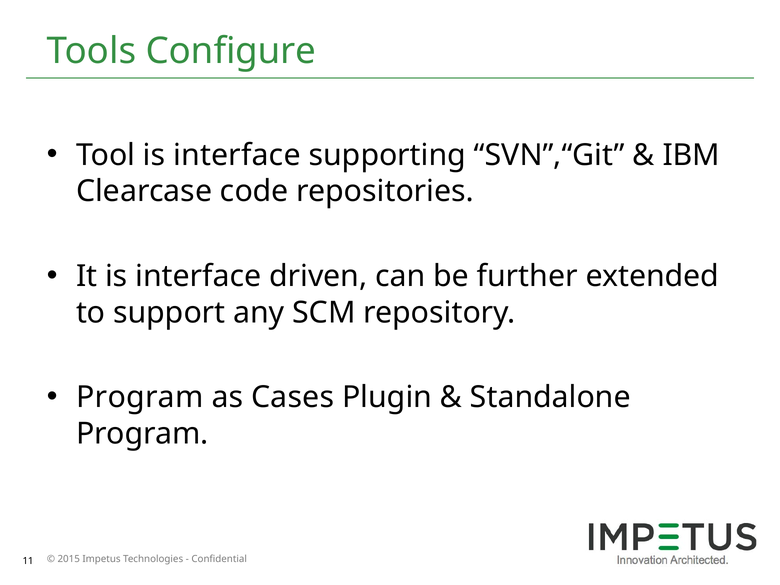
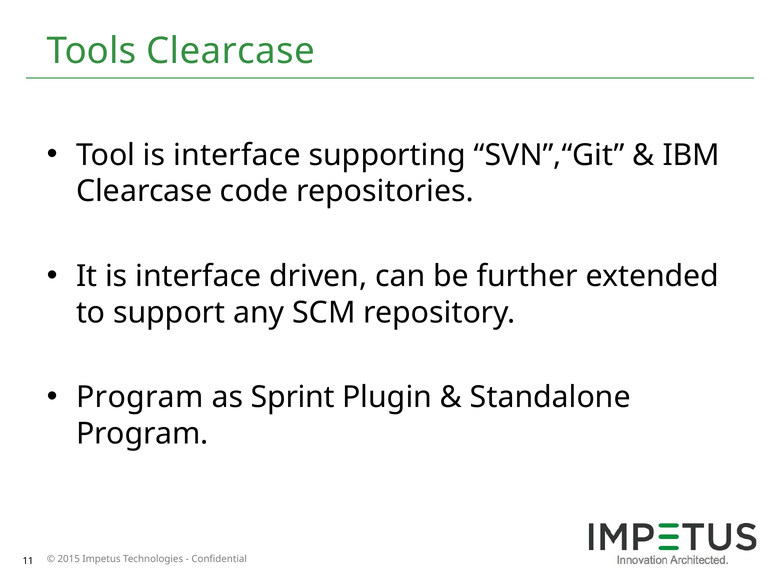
Tools Configure: Configure -> Clearcase
Cases: Cases -> Sprint
